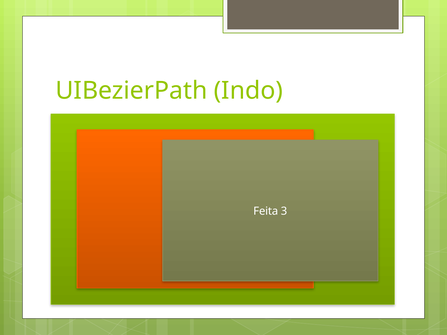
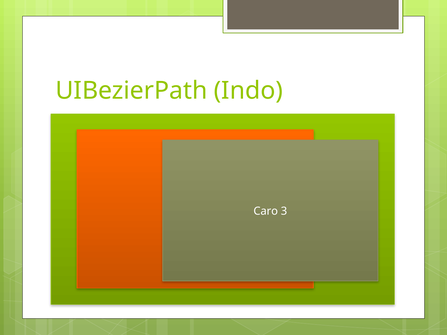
Feita: Feita -> Caro
